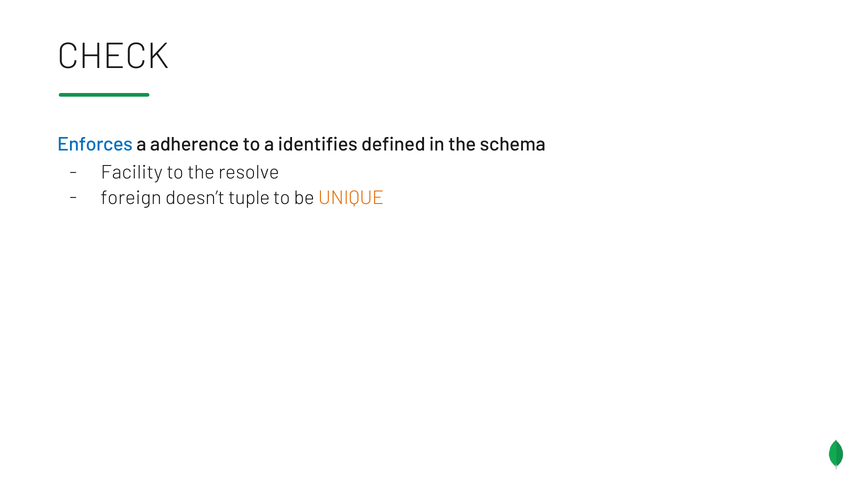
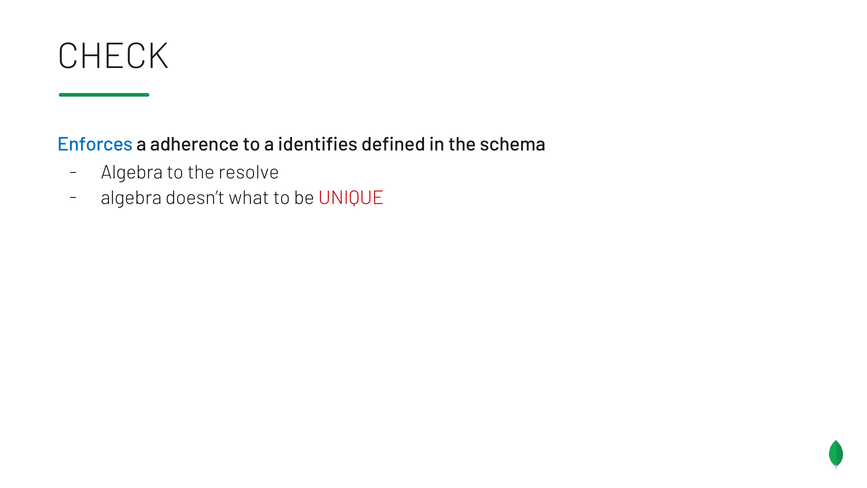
Facility at (132, 172): Facility -> Algebra
foreign at (131, 198): foreign -> algebra
tuple: tuple -> what
UNIQUE colour: orange -> red
